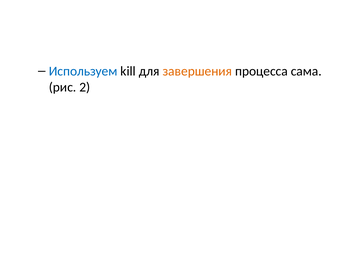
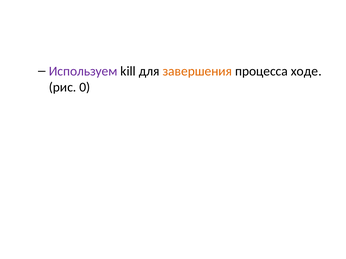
Используем colour: blue -> purple
сама: сама -> ходе
2: 2 -> 0
